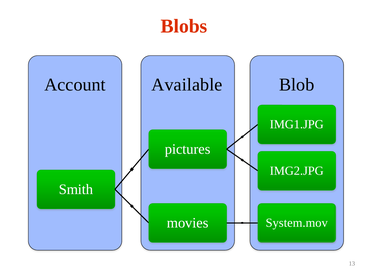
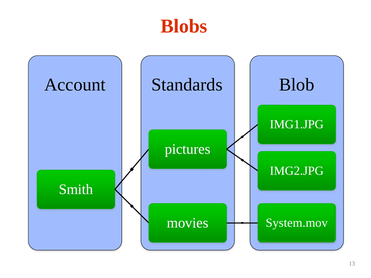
Available: Available -> Standards
